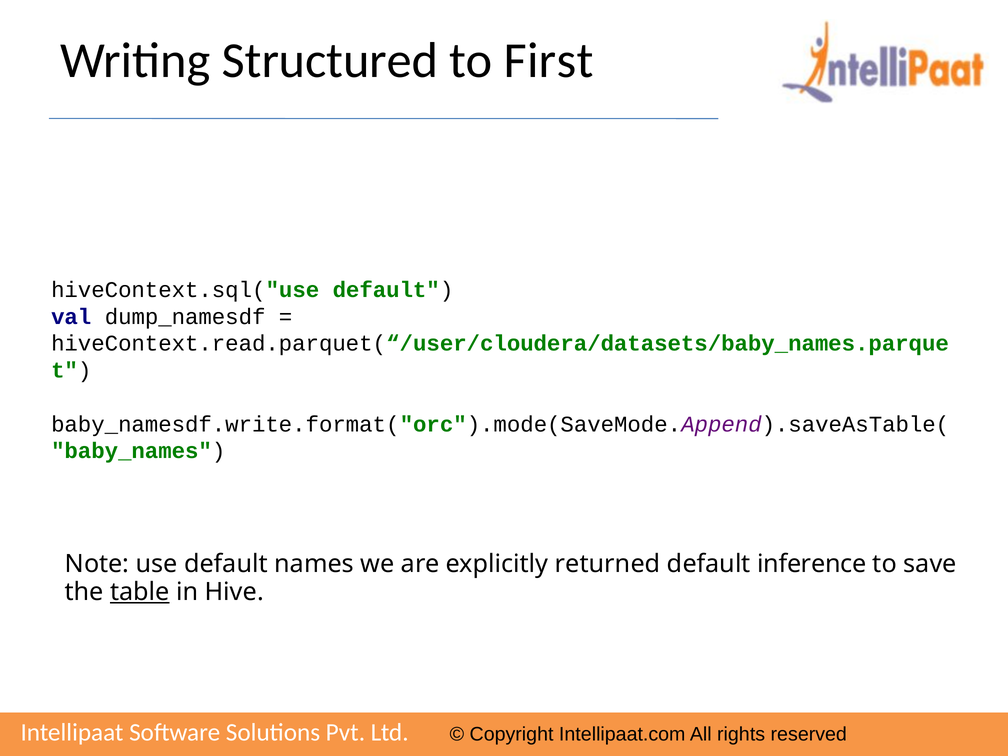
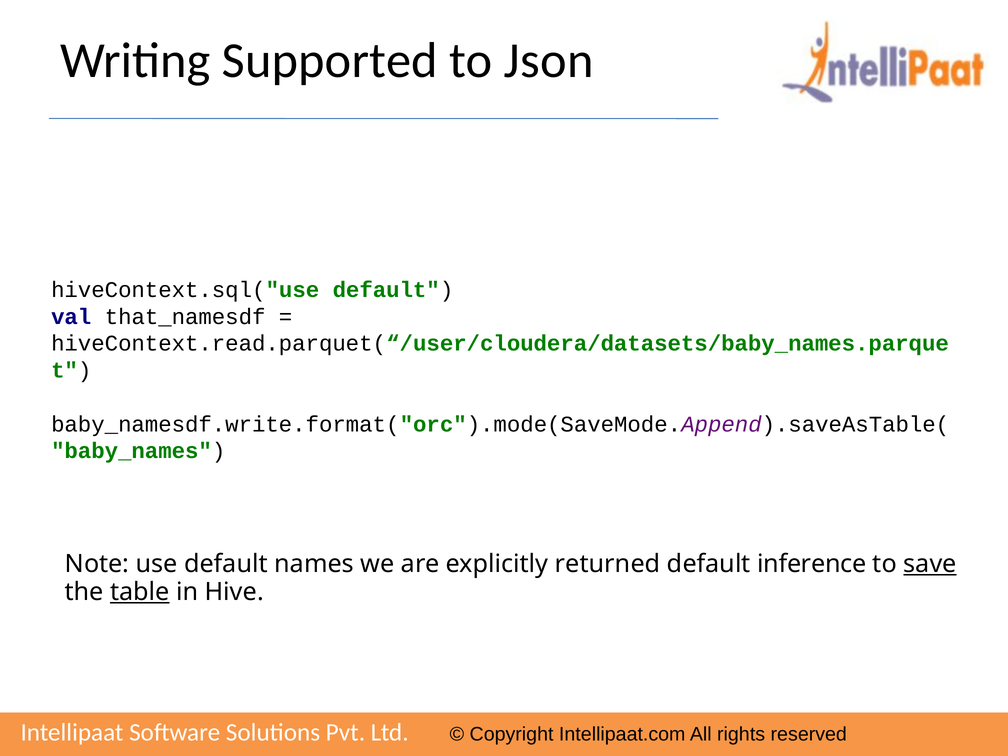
Structured: Structured -> Supported
First: First -> Json
dump_namesdf: dump_namesdf -> that_namesdf
save underline: none -> present
